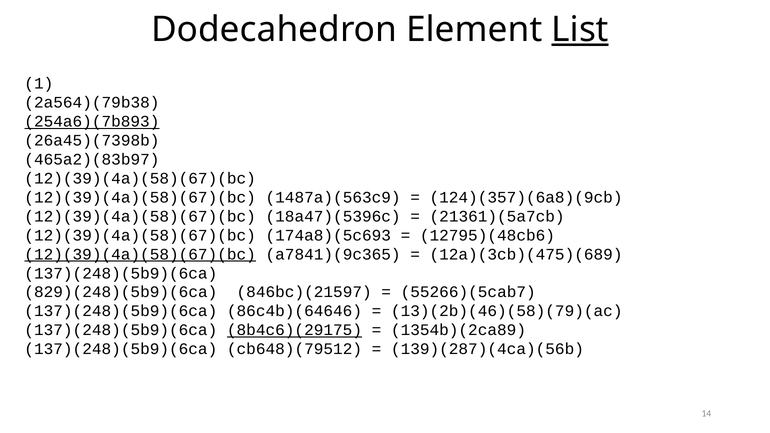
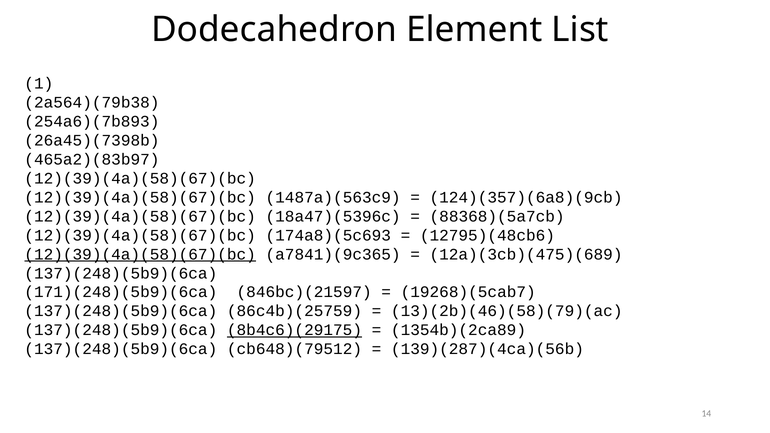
List underline: present -> none
254a6)(7b893 underline: present -> none
21361)(5a7cb: 21361)(5a7cb -> 88368)(5a7cb
829)(248)(5b9)(6ca: 829)(248)(5b9)(6ca -> 171)(248)(5b9)(6ca
55266)(5cab7: 55266)(5cab7 -> 19268)(5cab7
86c4b)(64646: 86c4b)(64646 -> 86c4b)(25759
